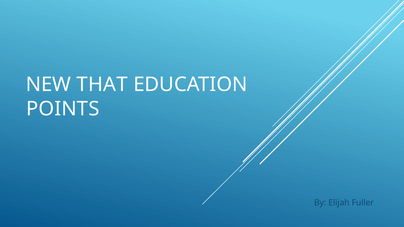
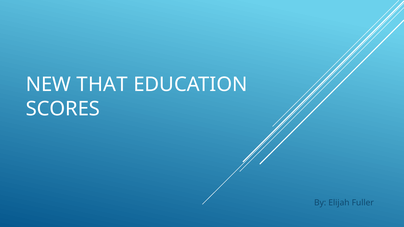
POINTS: POINTS -> SCORES
